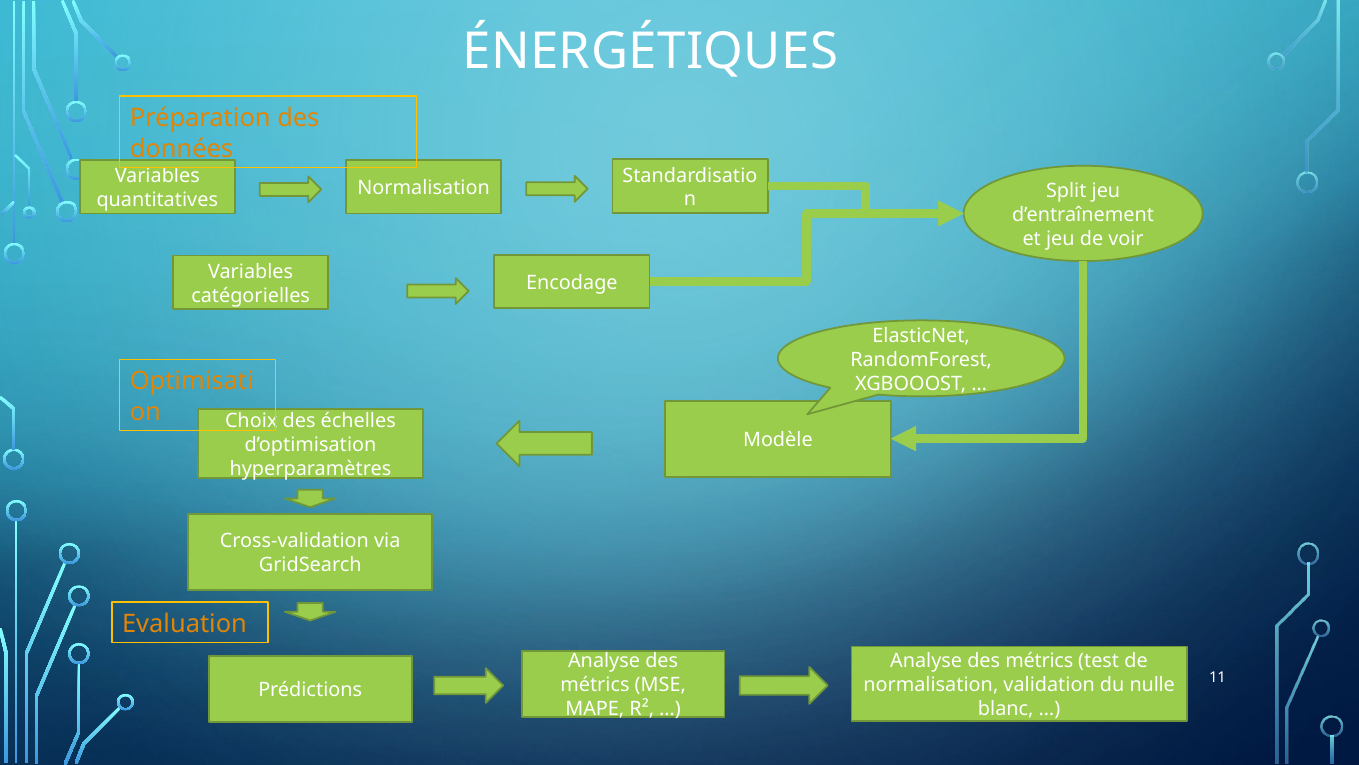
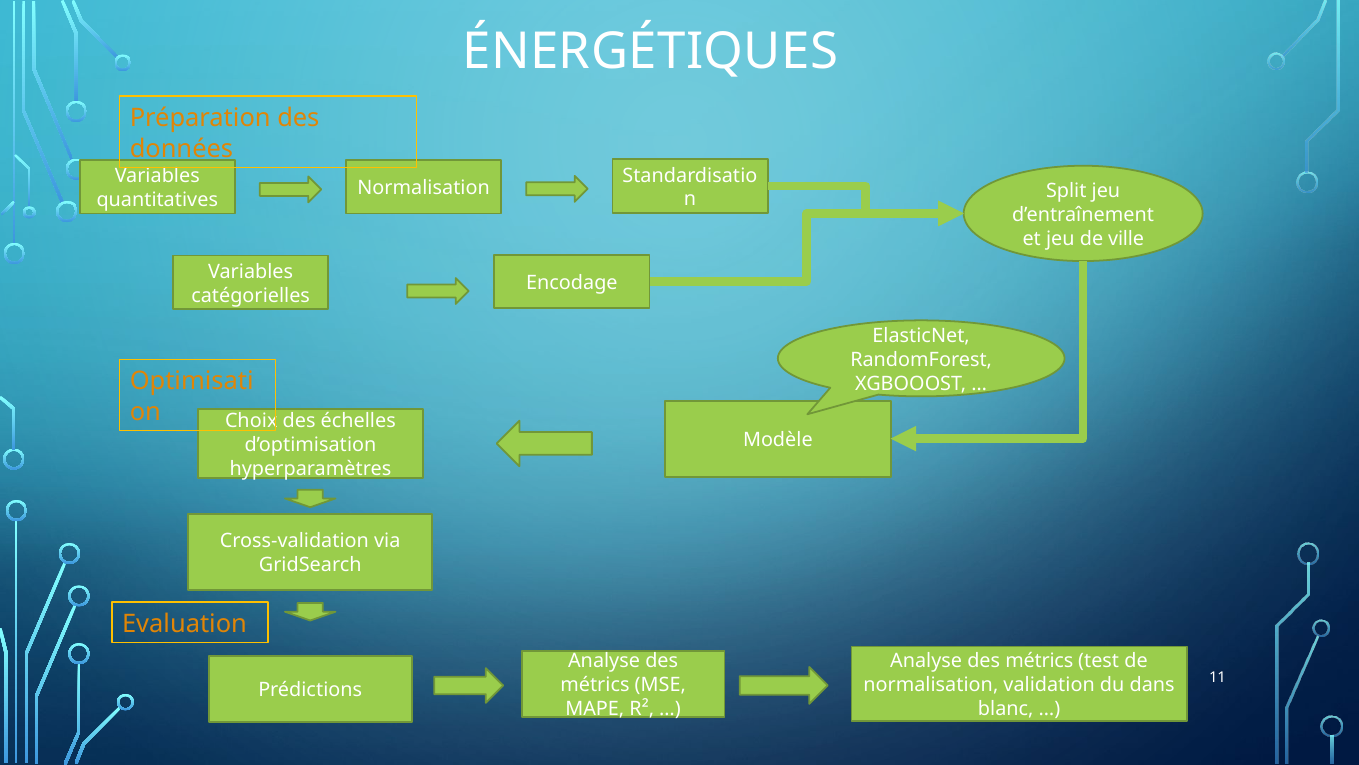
voir: voir -> ville
nulle: nulle -> dans
